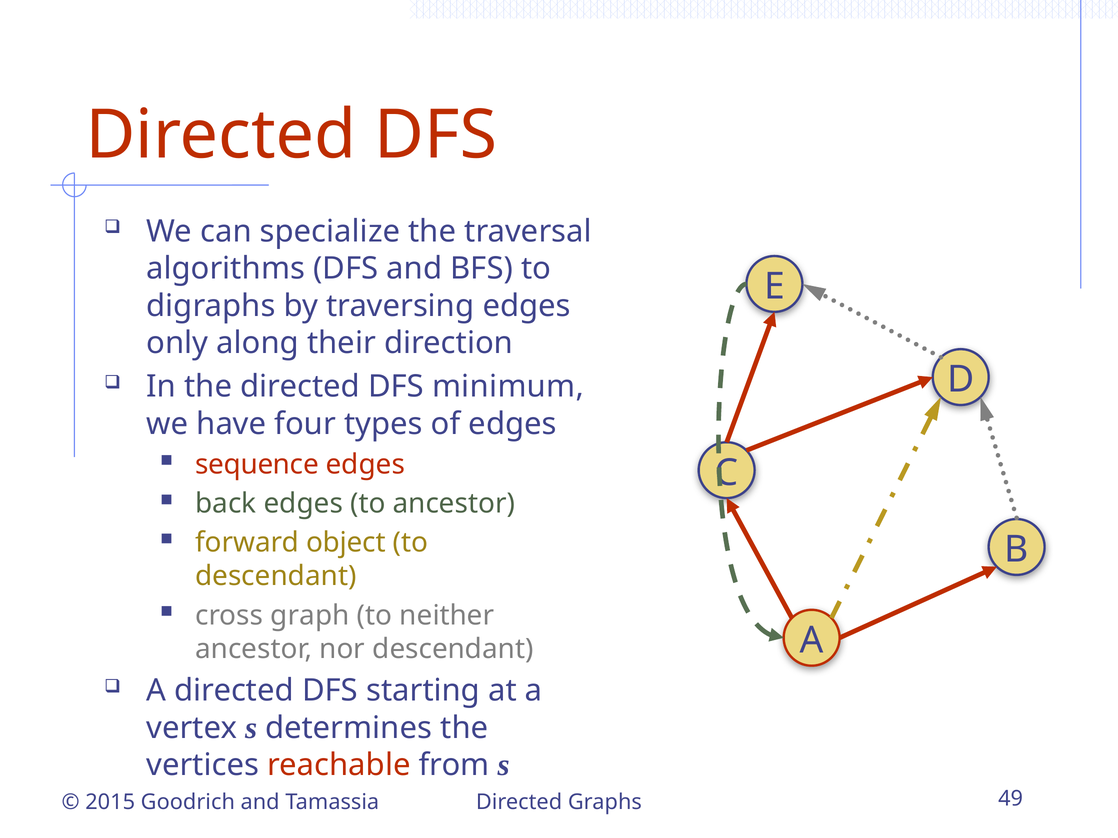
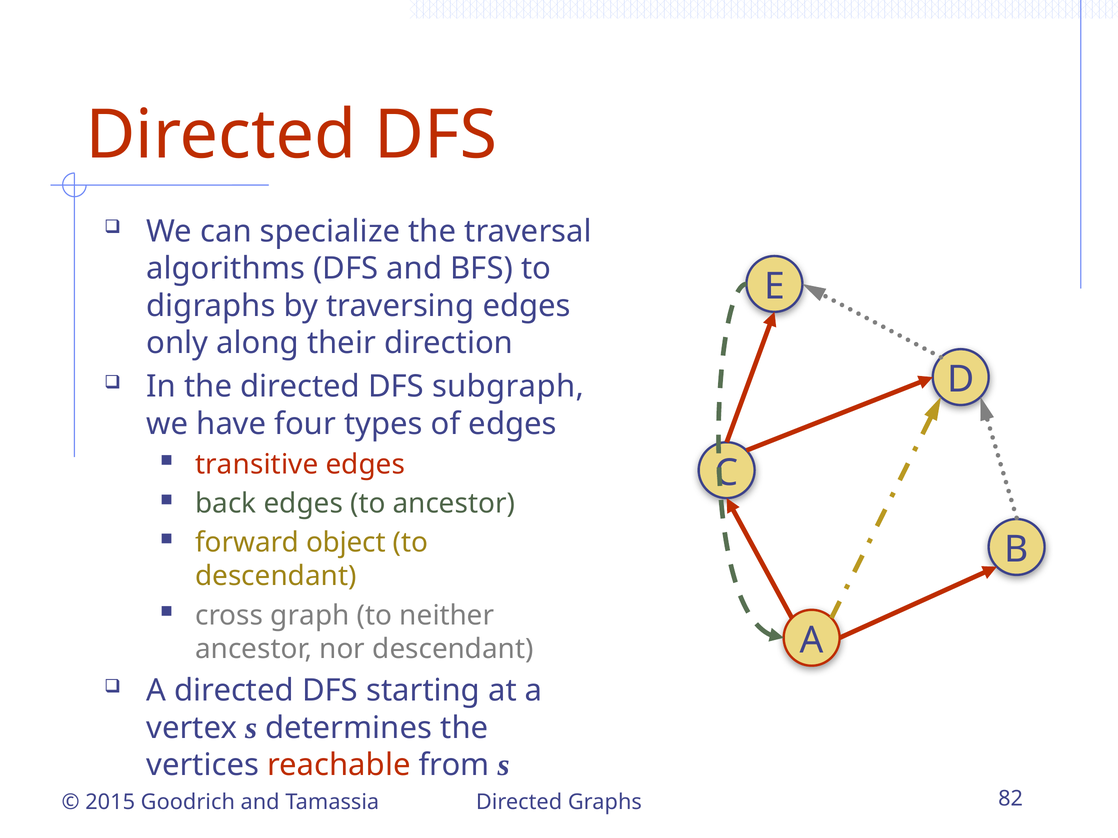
minimum: minimum -> subgraph
sequence: sequence -> transitive
49: 49 -> 82
